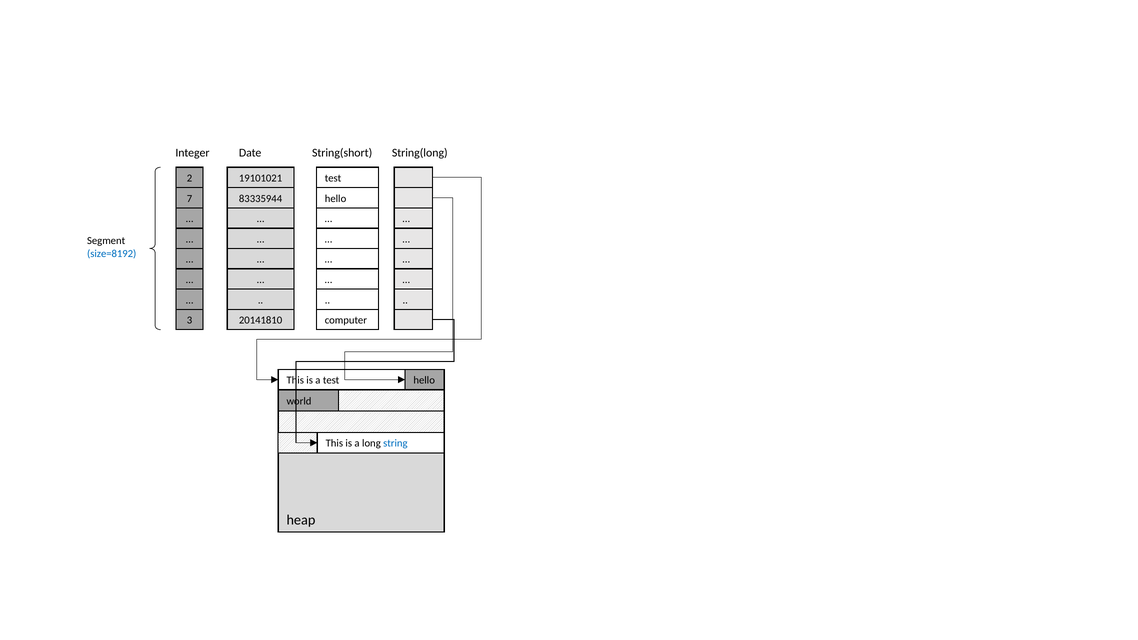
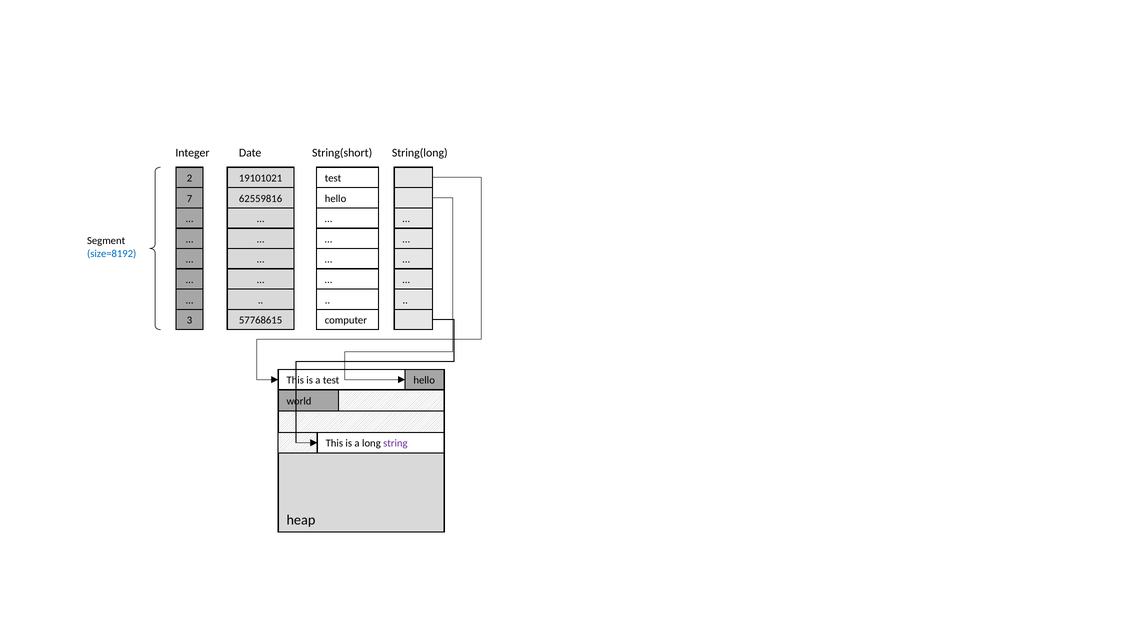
83335944: 83335944 -> 62559816
20141810: 20141810 -> 57768615
string colour: blue -> purple
